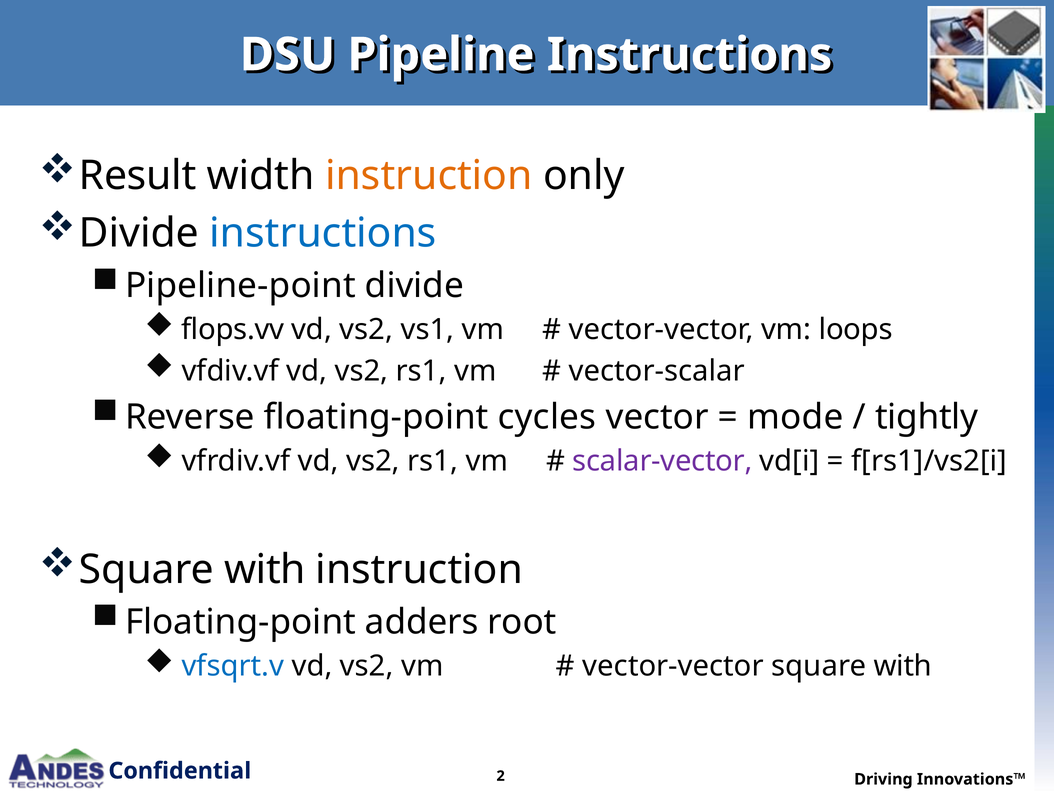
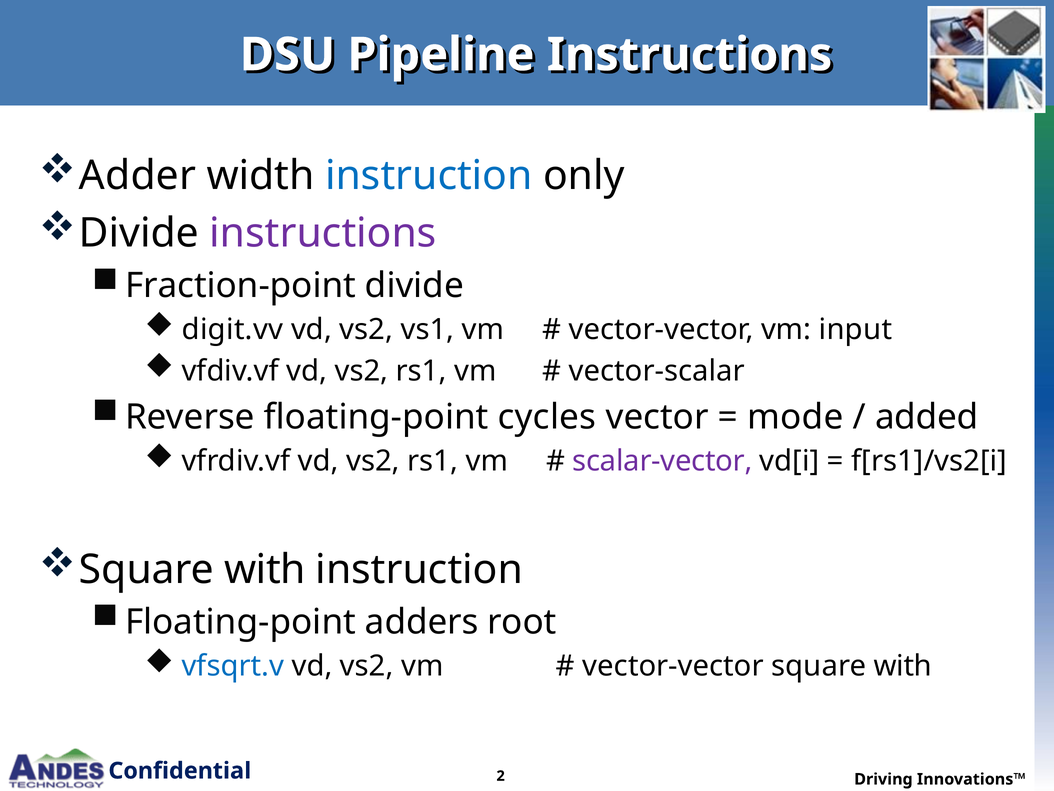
Result: Result -> Adder
instruction at (429, 176) colour: orange -> blue
instructions at (323, 233) colour: blue -> purple
Pipeline-point: Pipeline-point -> Fraction-point
flops.vv: flops.vv -> digit.vv
loops: loops -> input
tightly: tightly -> added
